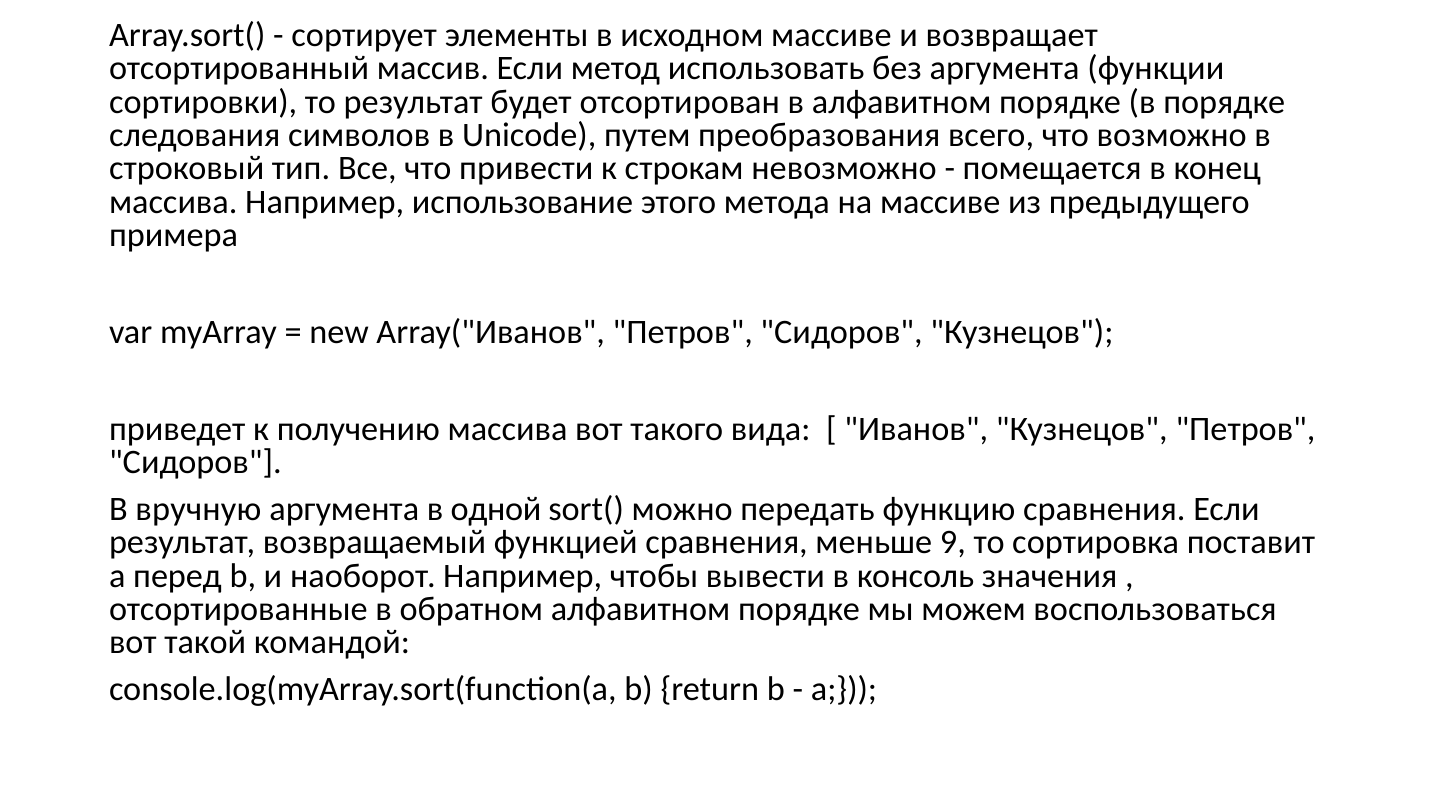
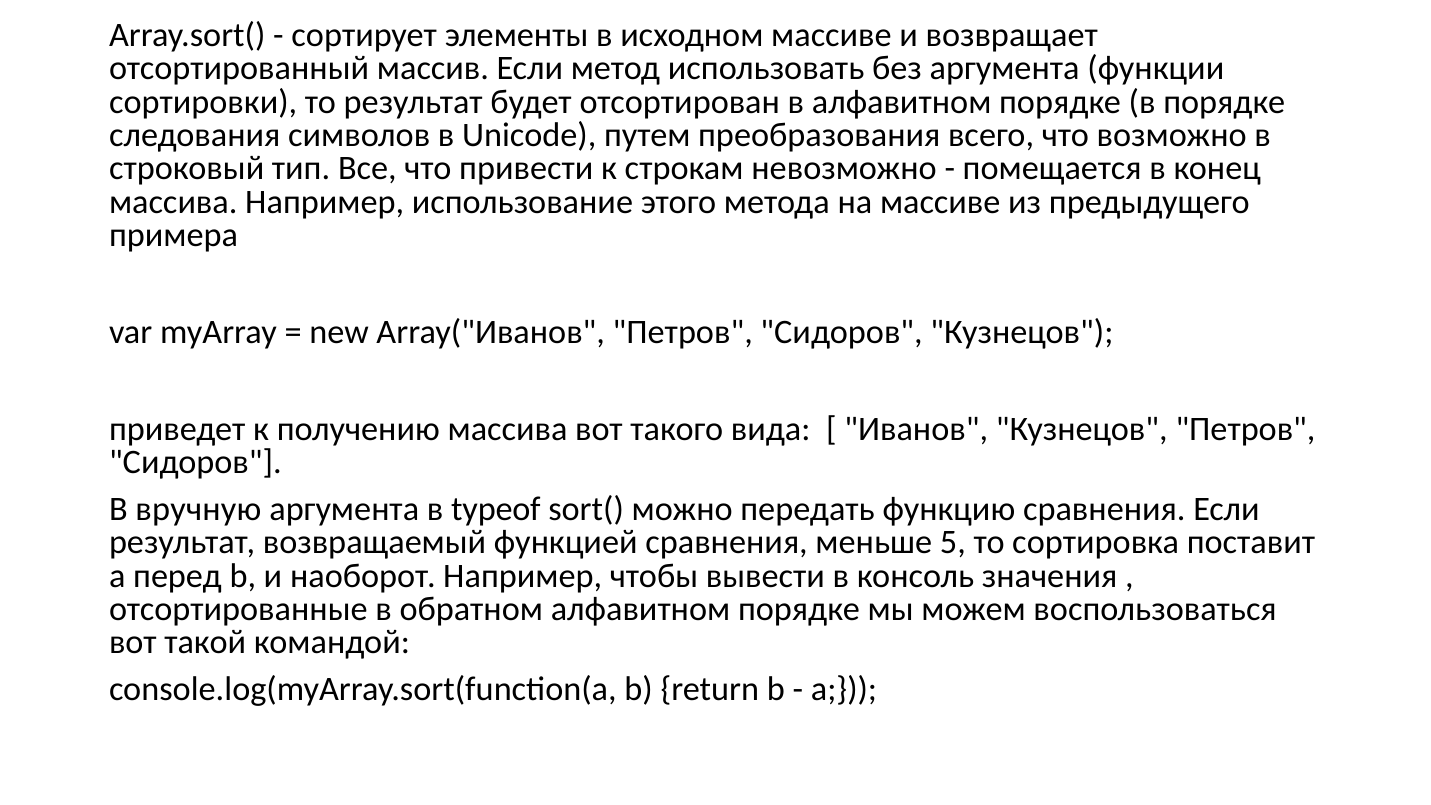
одной: одной -> typeof
9: 9 -> 5
